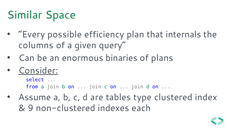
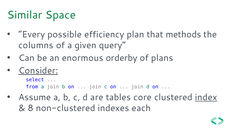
internals: internals -> methods
binaries: binaries -> orderby
type: type -> core
index underline: none -> present
9: 9 -> 8
